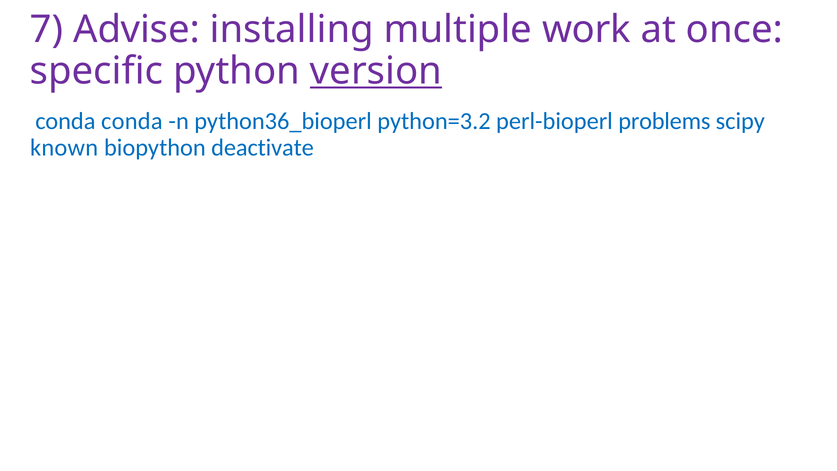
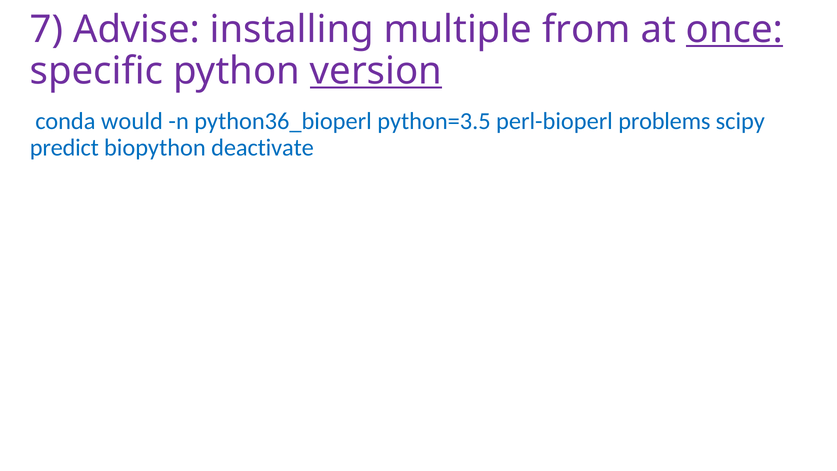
work: work -> from
once underline: none -> present
conda conda: conda -> would
python=3.2: python=3.2 -> python=3.5
known: known -> predict
